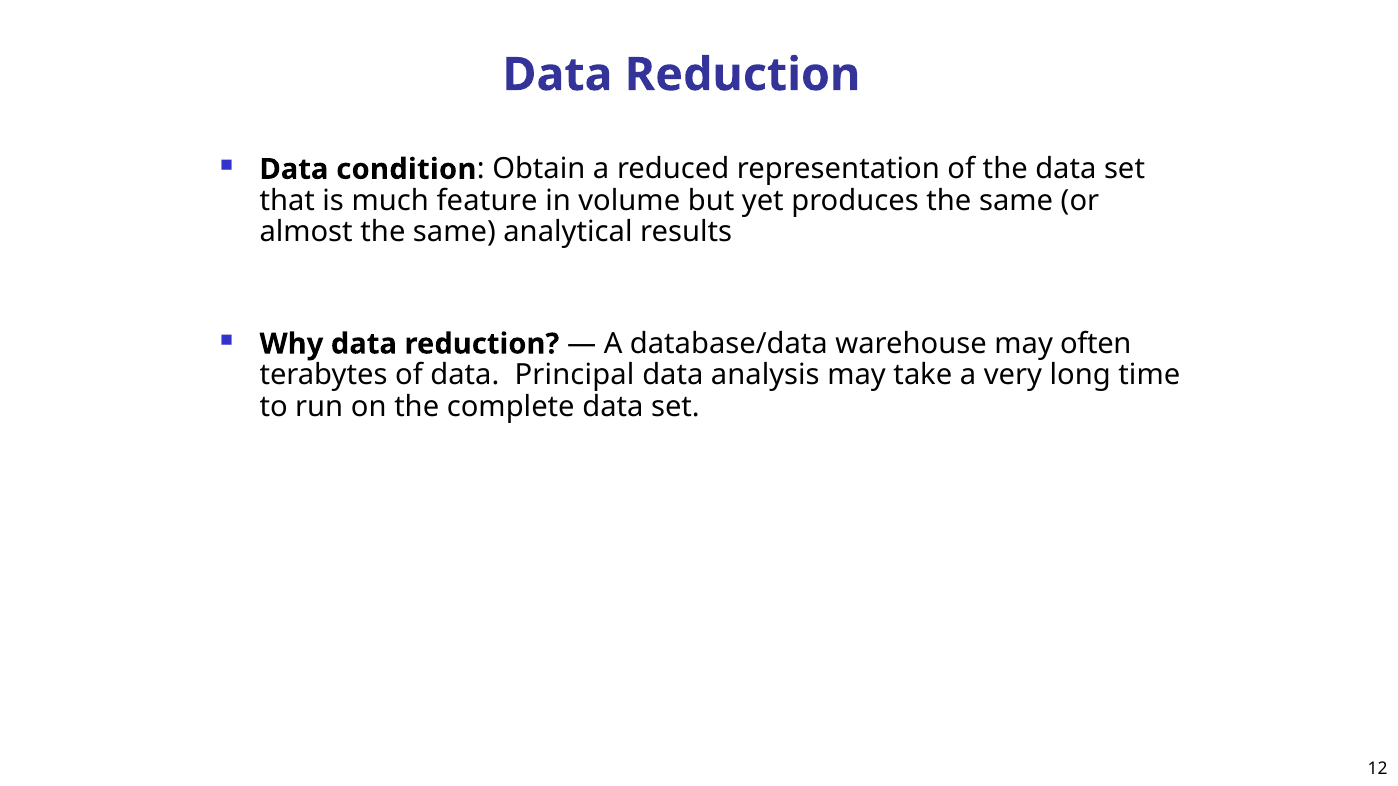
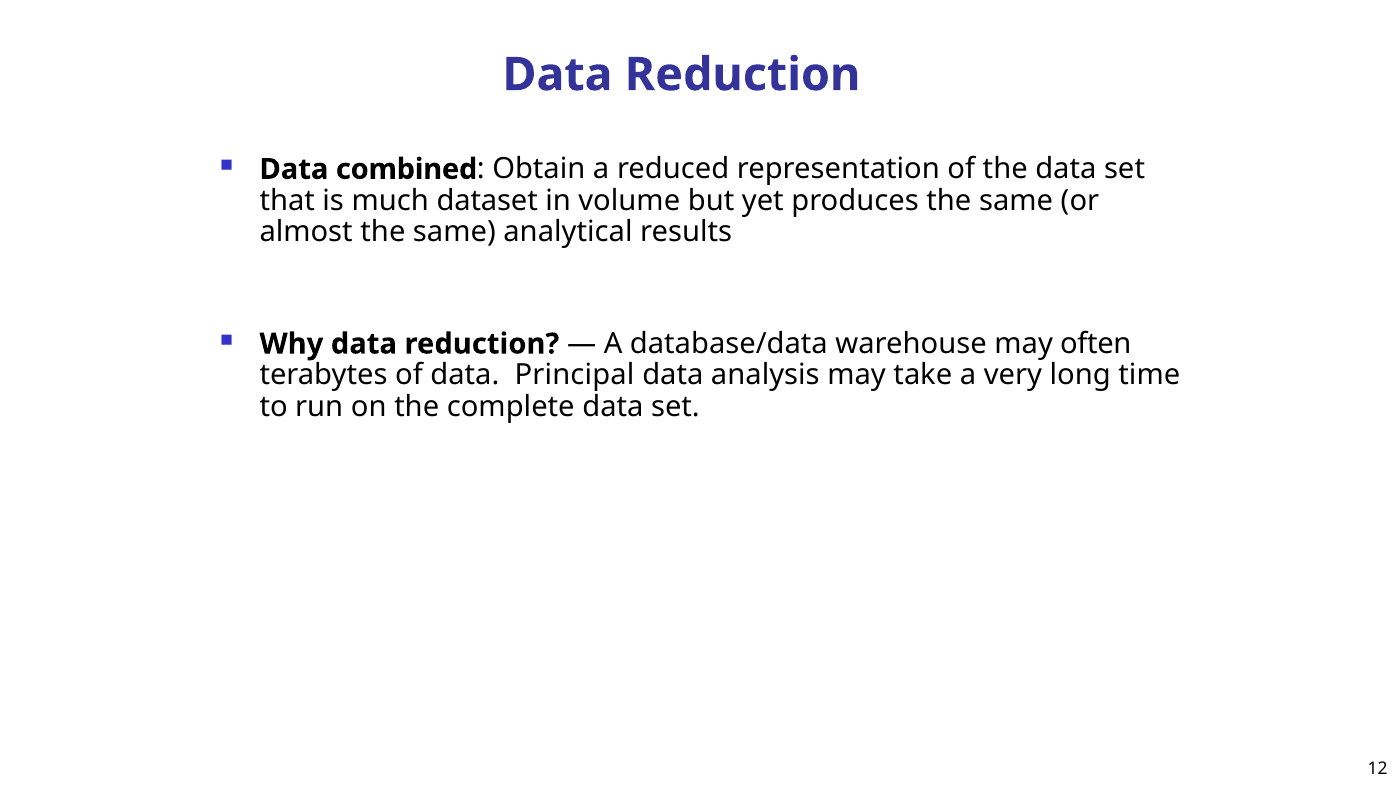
condition: condition -> combined
feature: feature -> dataset
